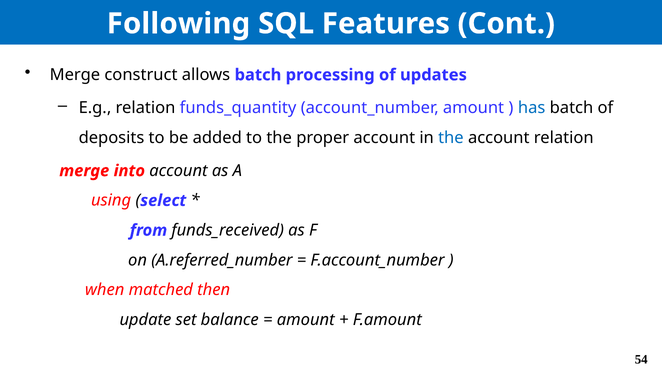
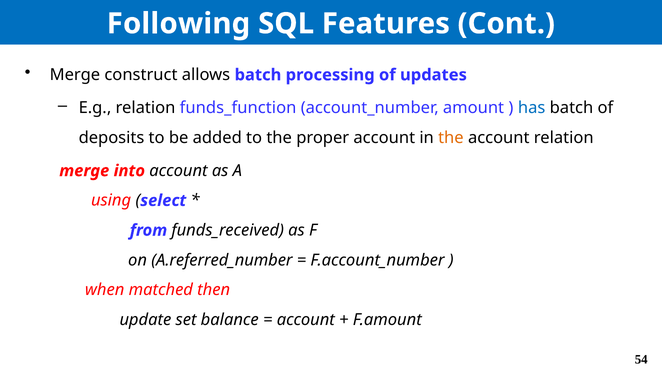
funds_quantity: funds_quantity -> funds_function
the at (451, 138) colour: blue -> orange
amount at (306, 320): amount -> account
